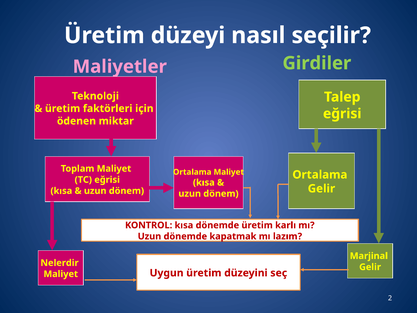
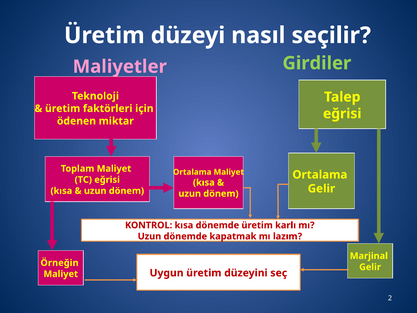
Nelerdir: Nelerdir -> Örneğin
